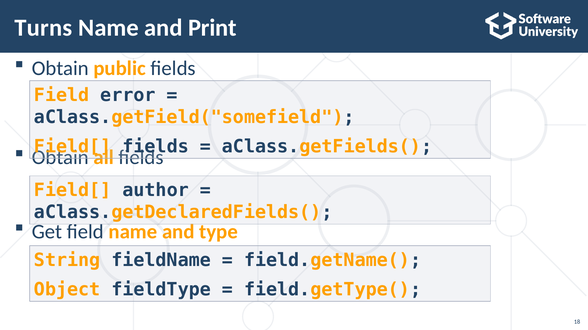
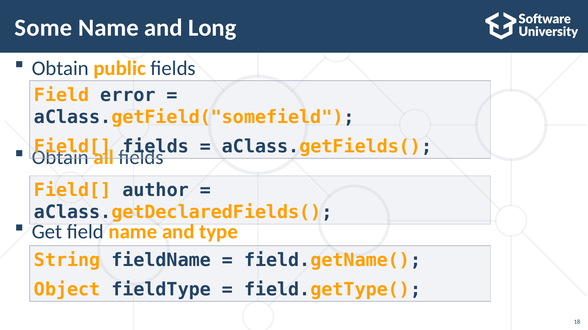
Turns: Turns -> Some
Print: Print -> Long
